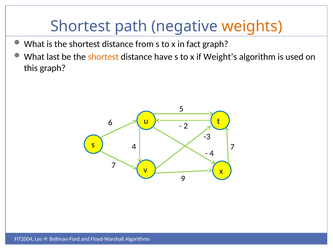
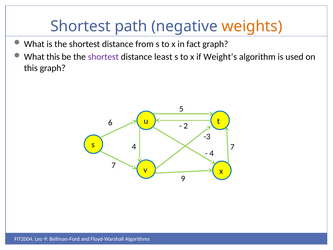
What last: last -> this
shortest at (103, 57) colour: orange -> purple
have: have -> least
